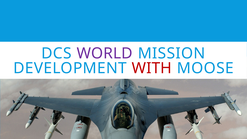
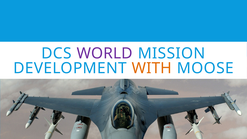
WITH colour: red -> orange
